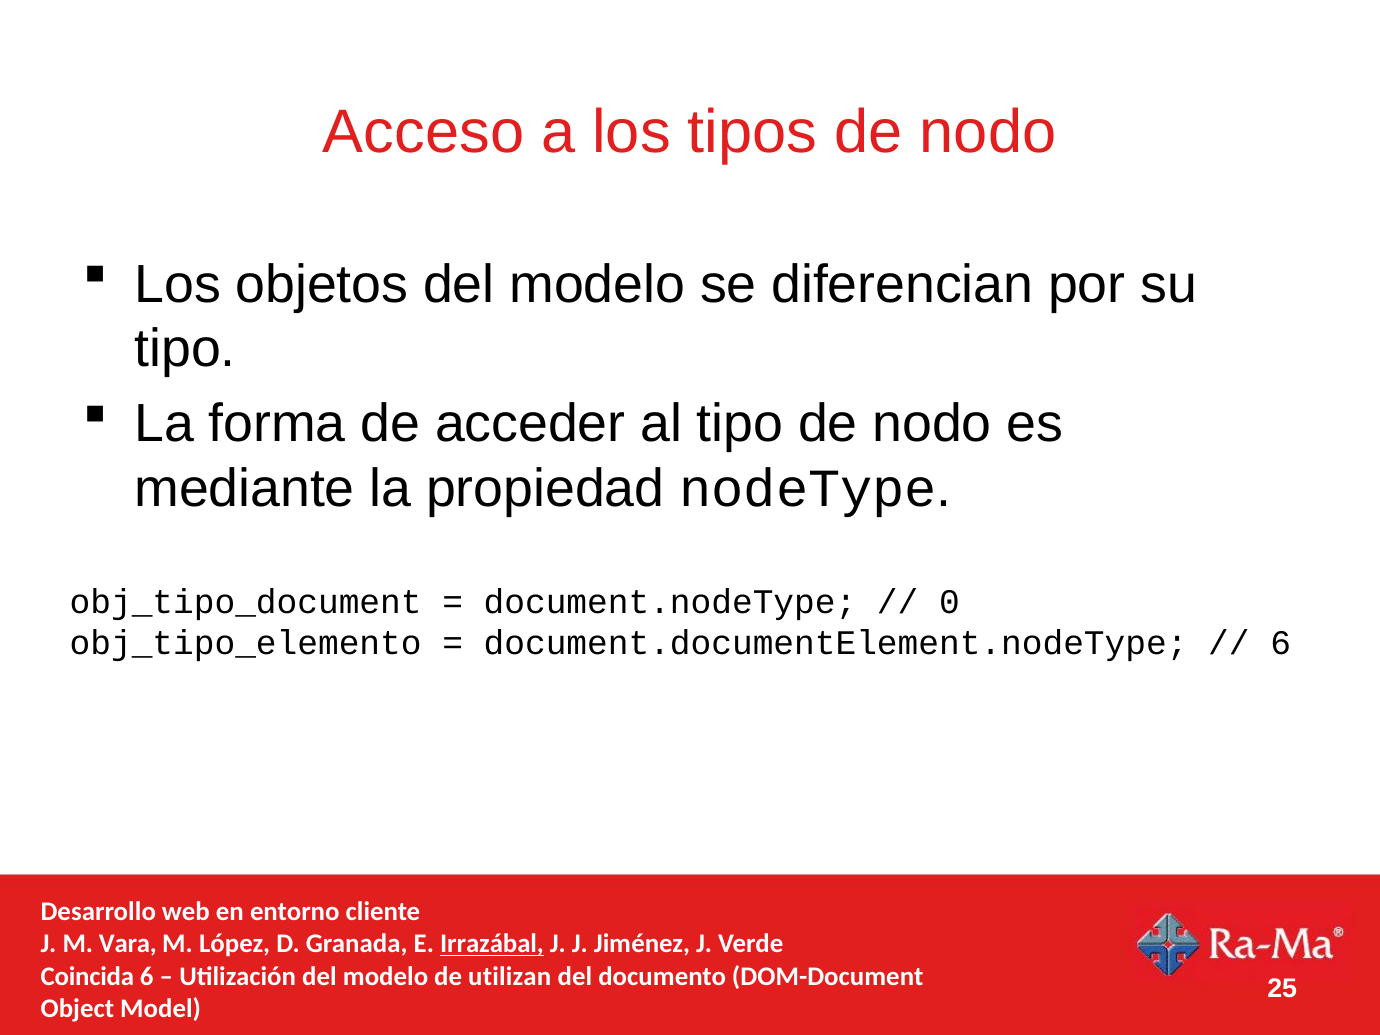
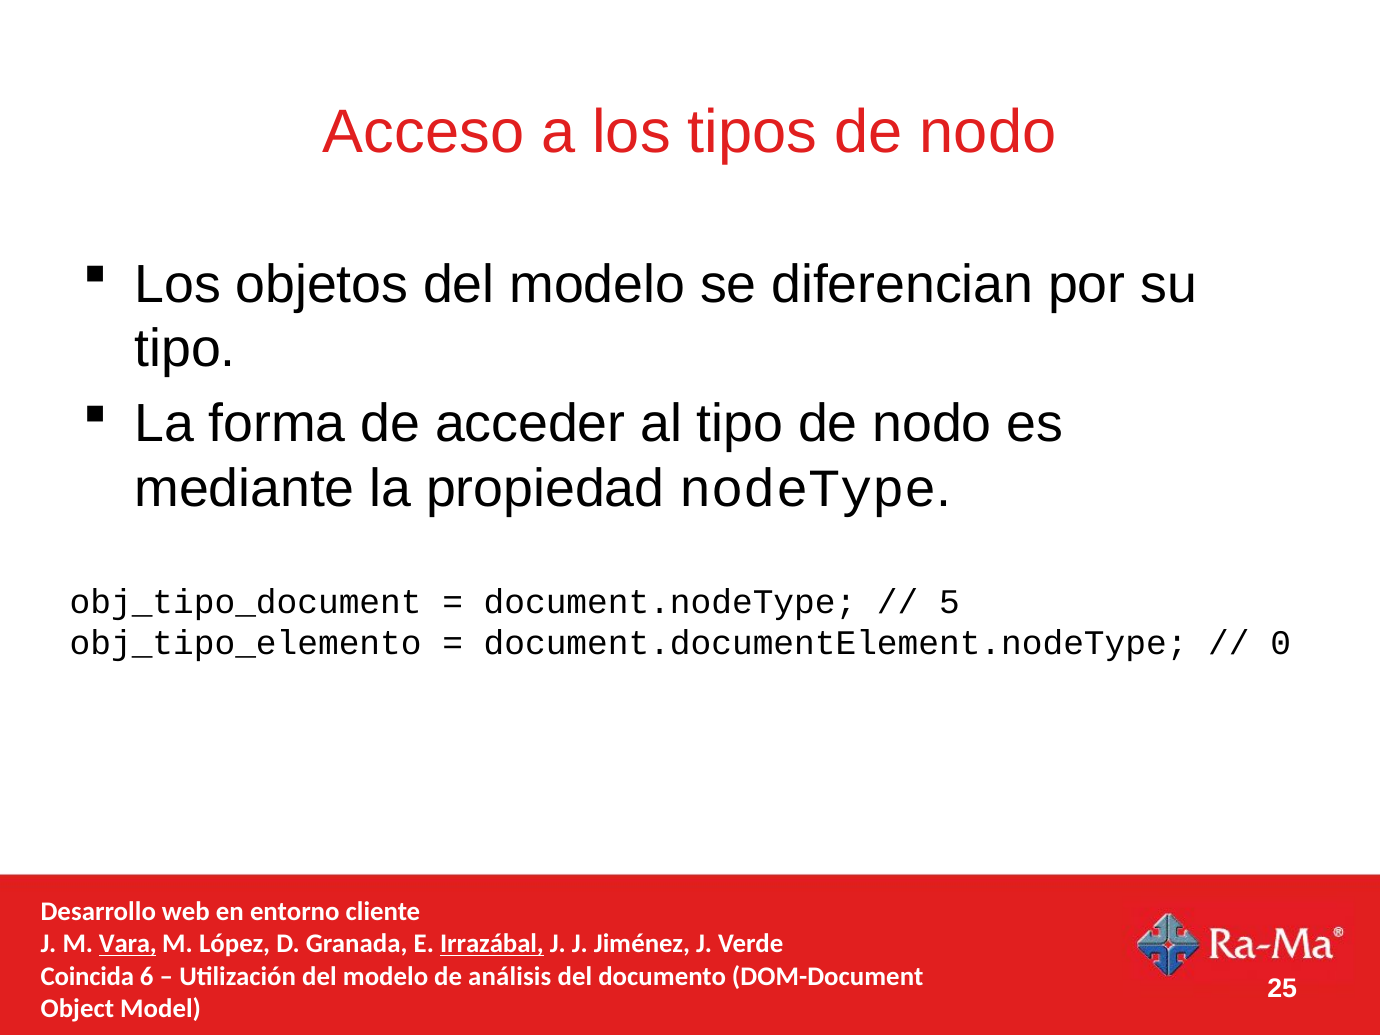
0: 0 -> 5
6 at (1281, 643): 6 -> 0
Vara underline: none -> present
utilizan: utilizan -> análisis
